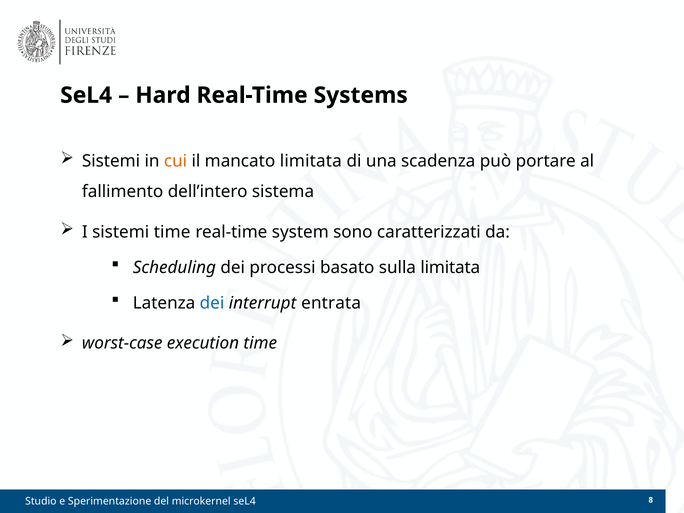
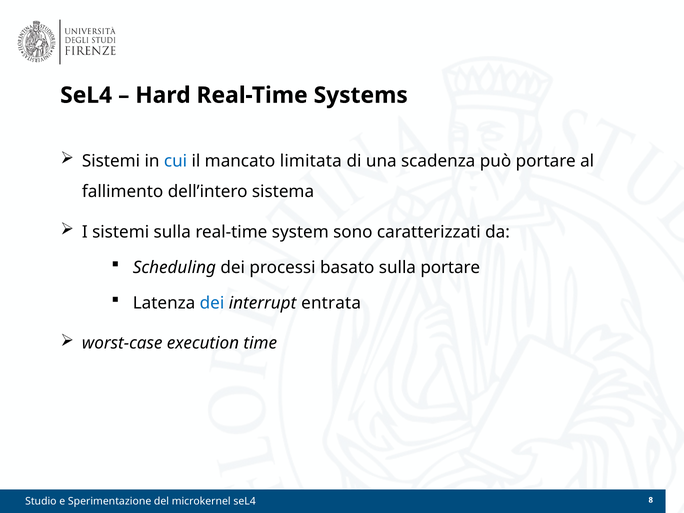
cui colour: orange -> blue
sistemi time: time -> sulla
sulla limitata: limitata -> portare
